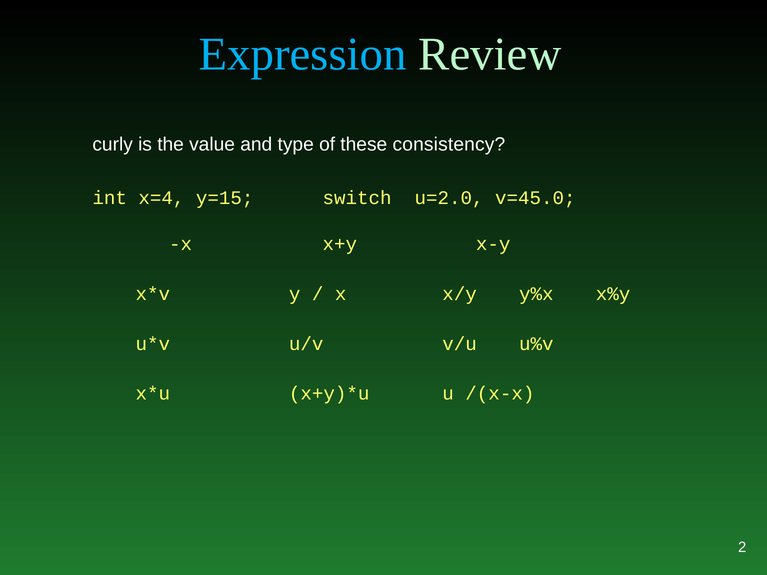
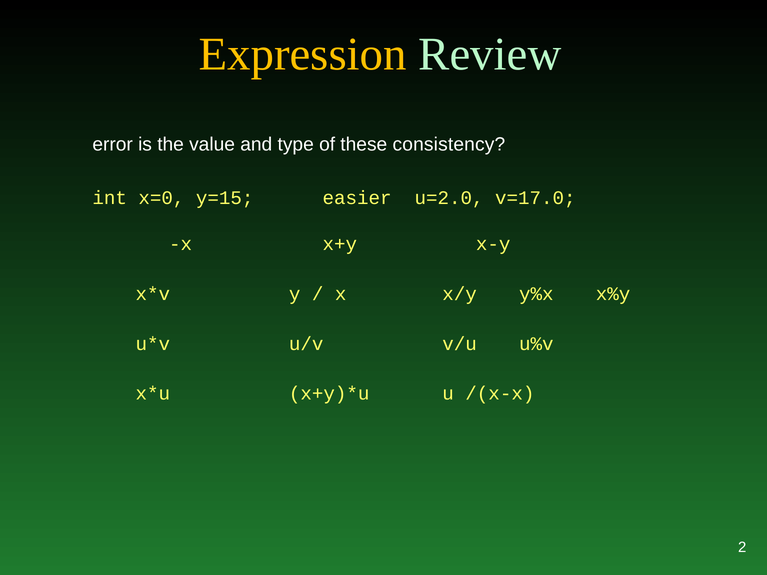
Expression colour: light blue -> yellow
curly: curly -> error
x=4: x=4 -> x=0
switch: switch -> easier
v=45.0: v=45.0 -> v=17.0
